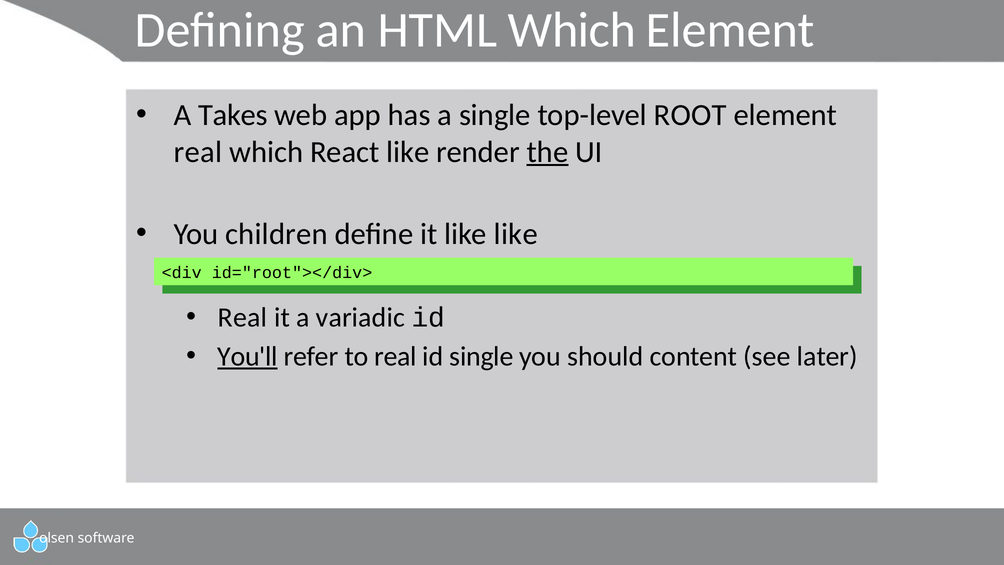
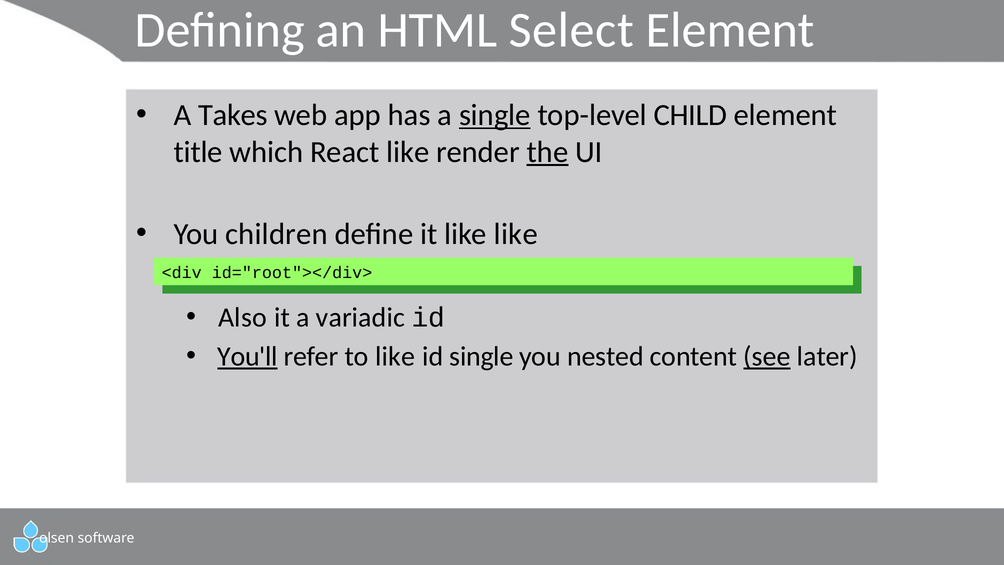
HTML Which: Which -> Select
single at (495, 115) underline: none -> present
ROOT: ROOT -> CHILD
real at (198, 152): real -> title
Real at (243, 317): Real -> Also
to real: real -> like
should: should -> nested
see underline: none -> present
